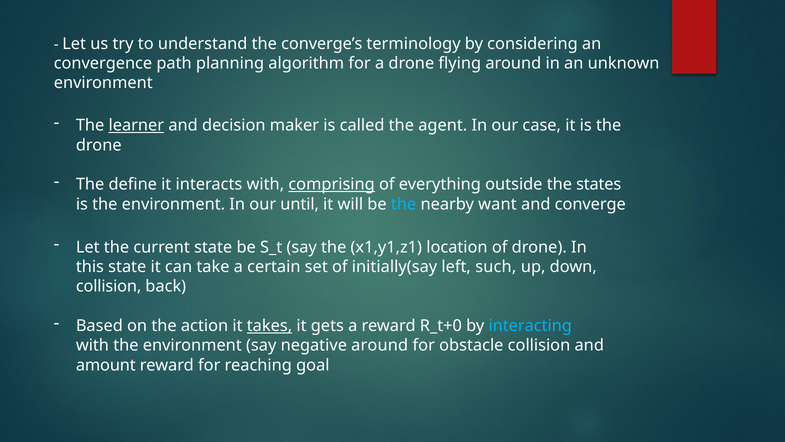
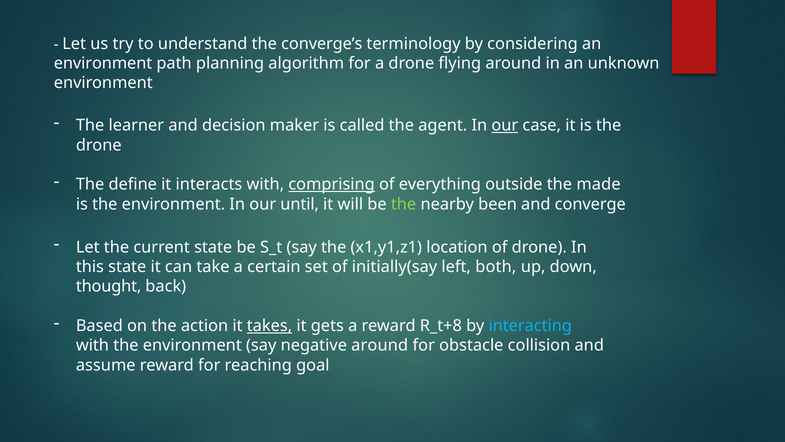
convergence at (103, 63): convergence -> environment
learner underline: present -> none
our at (505, 125) underline: none -> present
states: states -> made
the at (404, 204) colour: light blue -> light green
want: want -> been
such: such -> both
collision at (109, 286): collision -> thought
R_t+0: R_t+0 -> R_t+8
amount: amount -> assume
